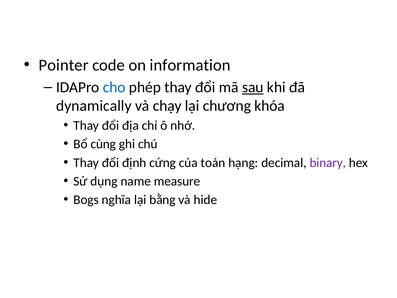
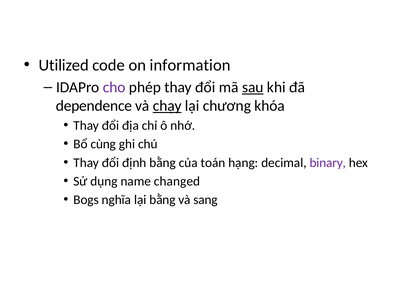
Pointer: Pointer -> Utilized
cho colour: blue -> purple
dynamically: dynamically -> dependence
chạy underline: none -> present
định cứng: cứng -> bằng
measure: measure -> changed
hide: hide -> sang
